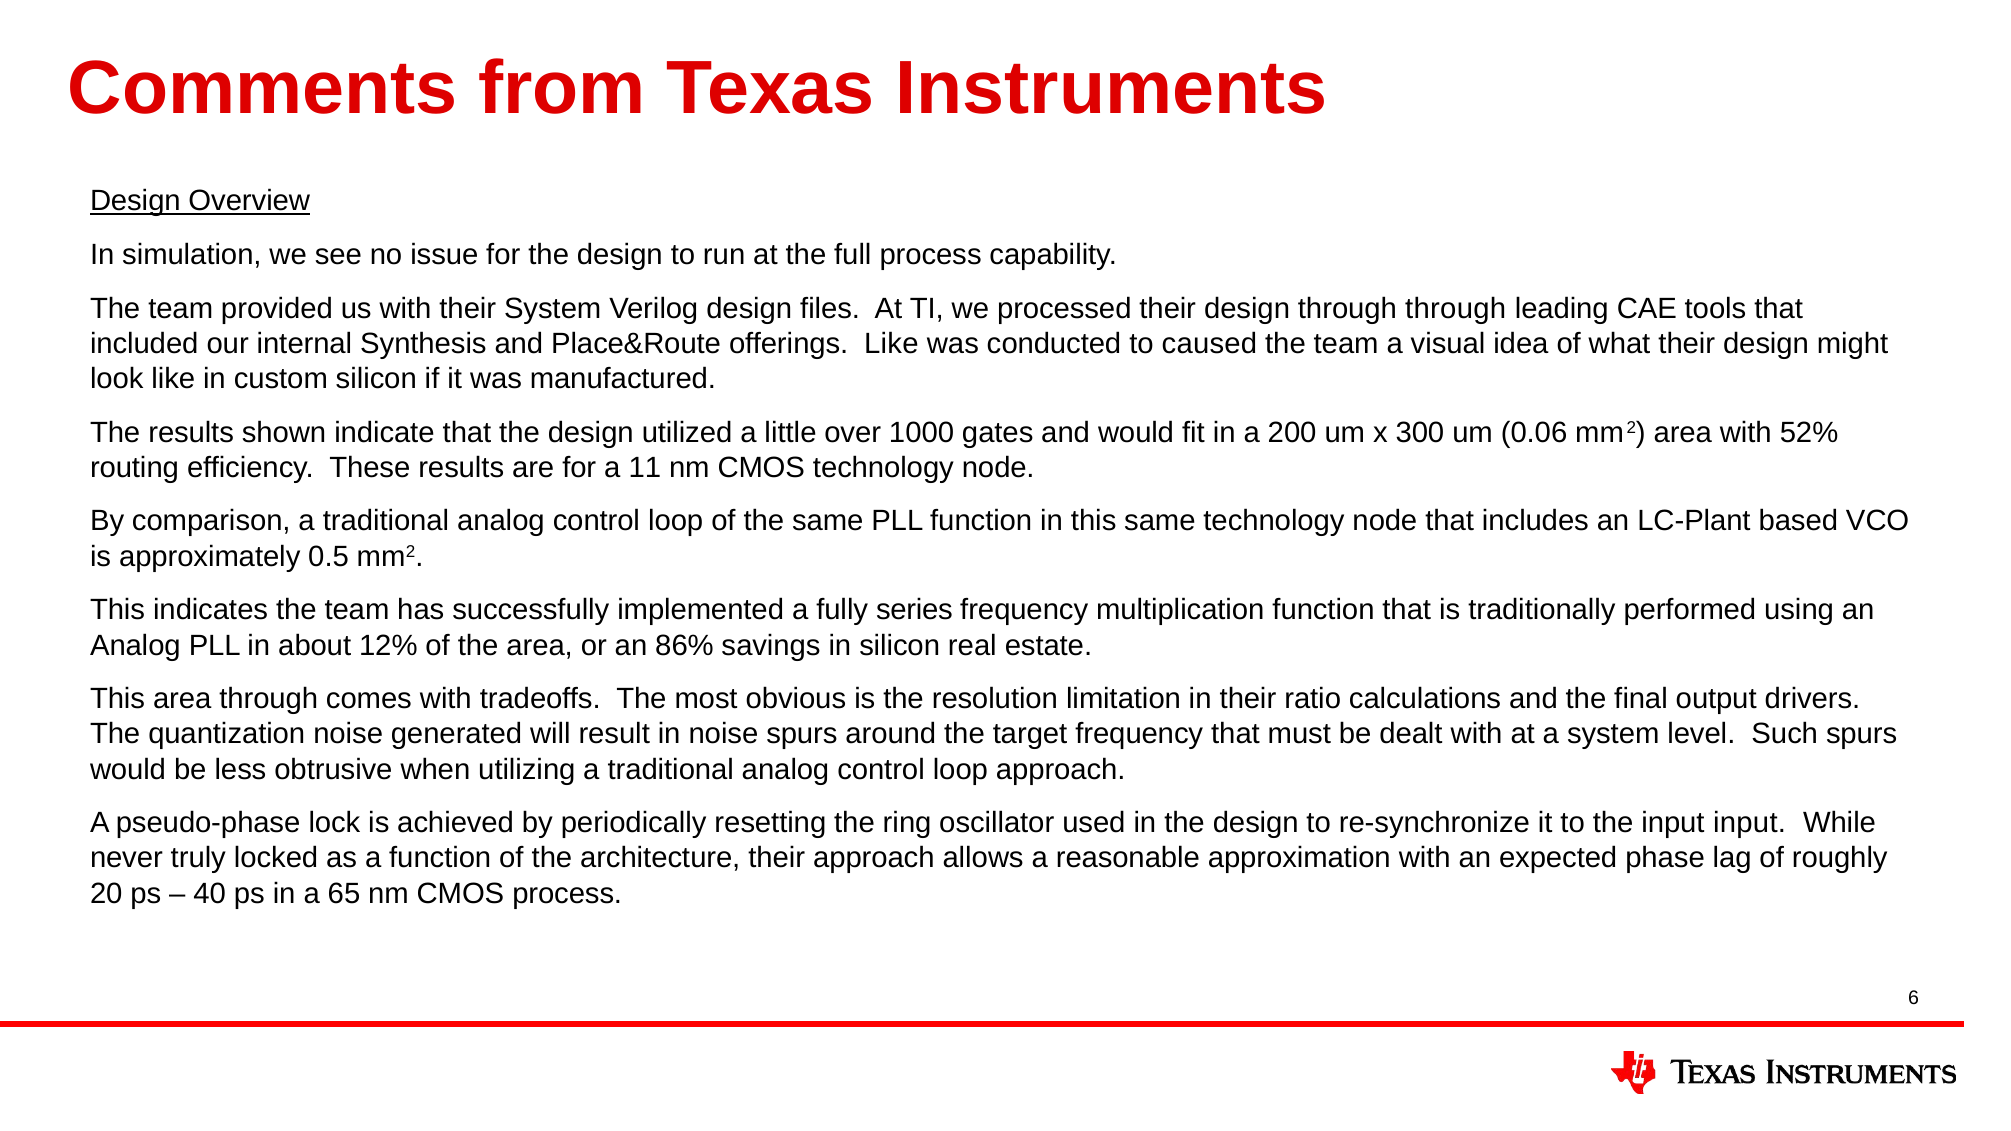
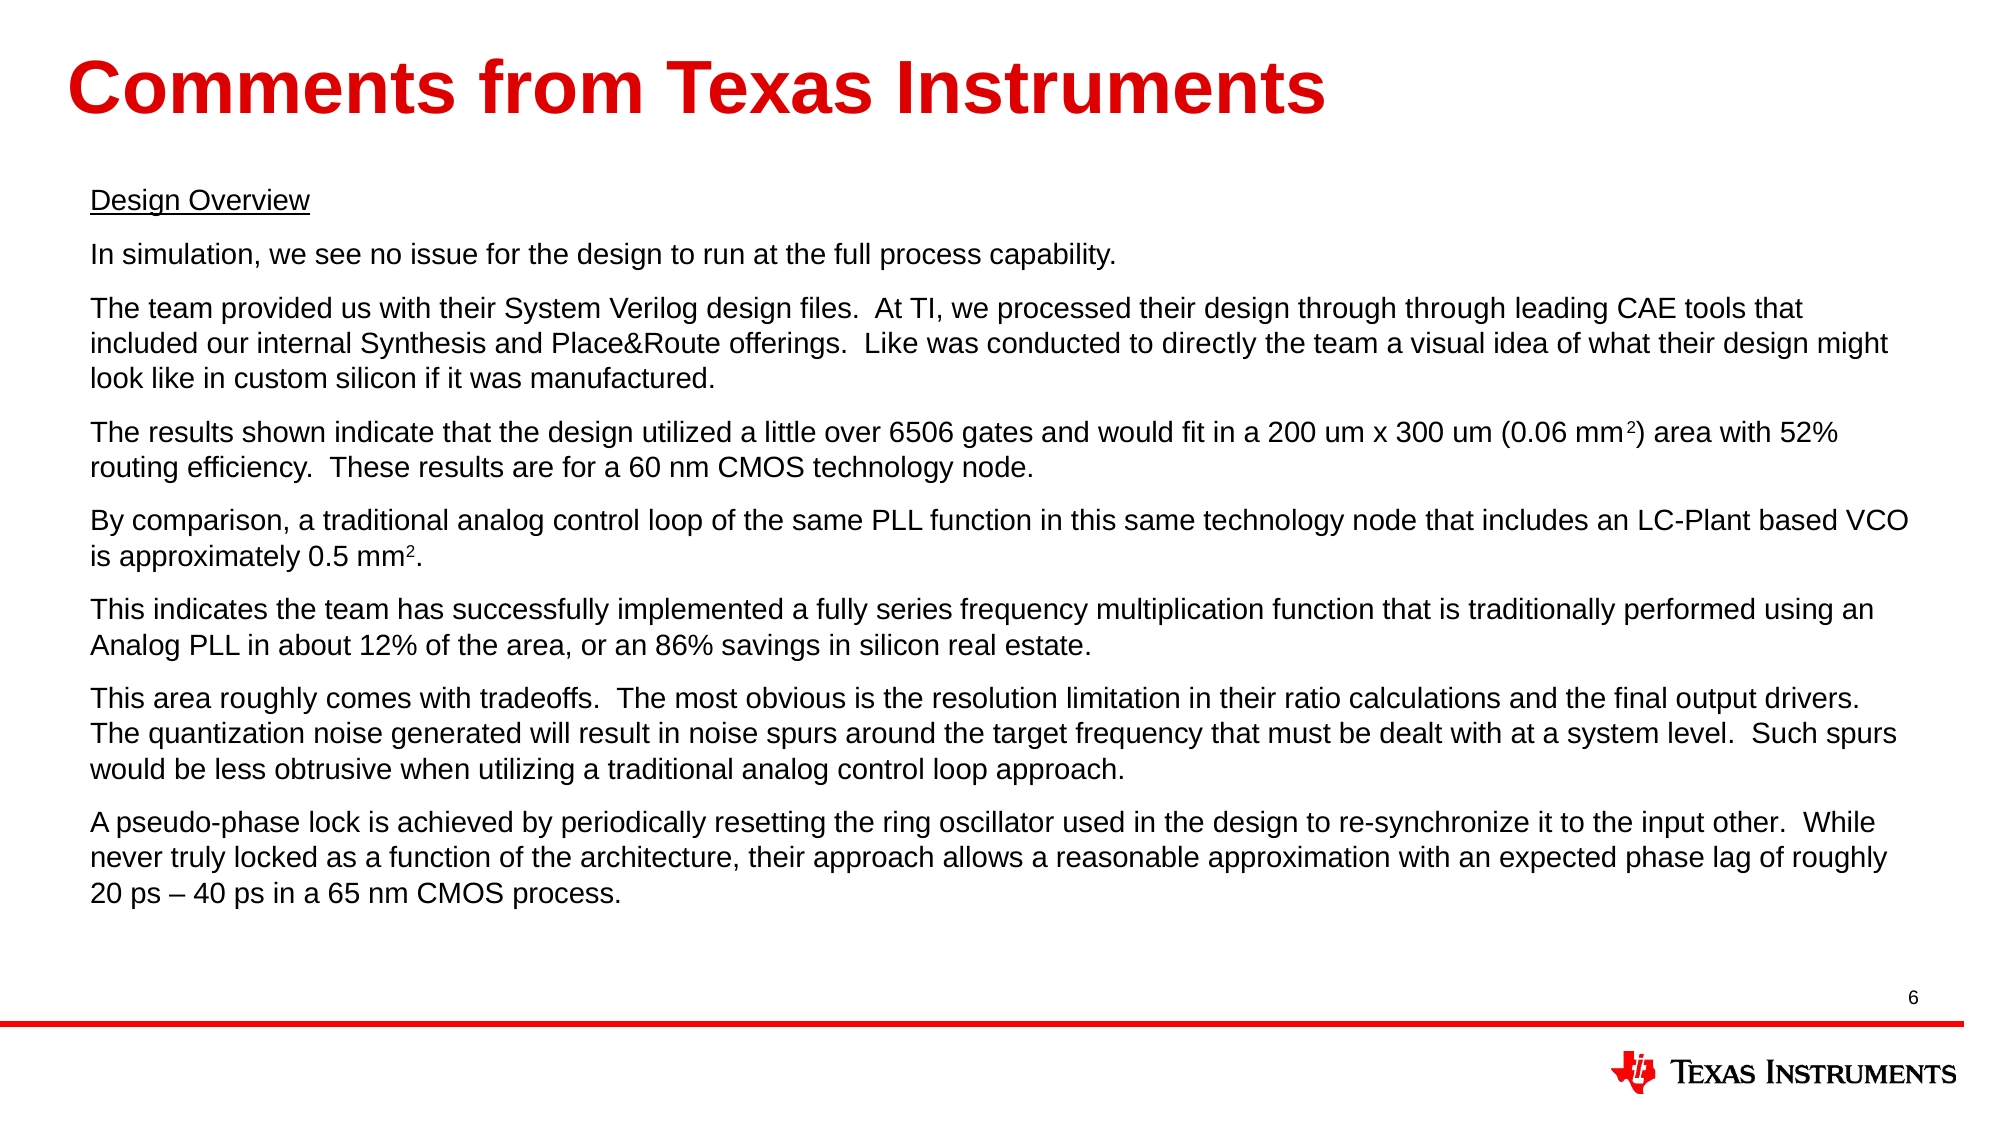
caused: caused -> directly
1000: 1000 -> 6506
11: 11 -> 60
area through: through -> roughly
input input: input -> other
